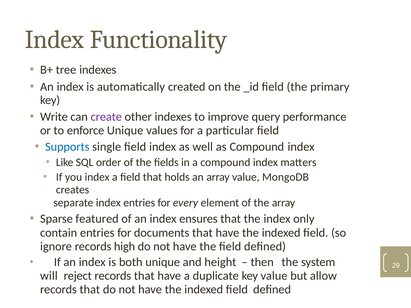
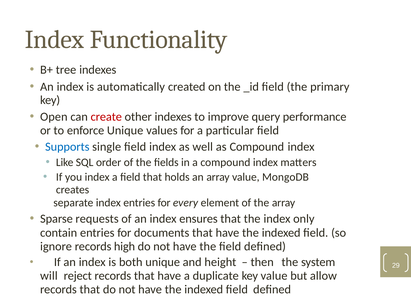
Write: Write -> Open
create colour: purple -> red
featured: featured -> requests
